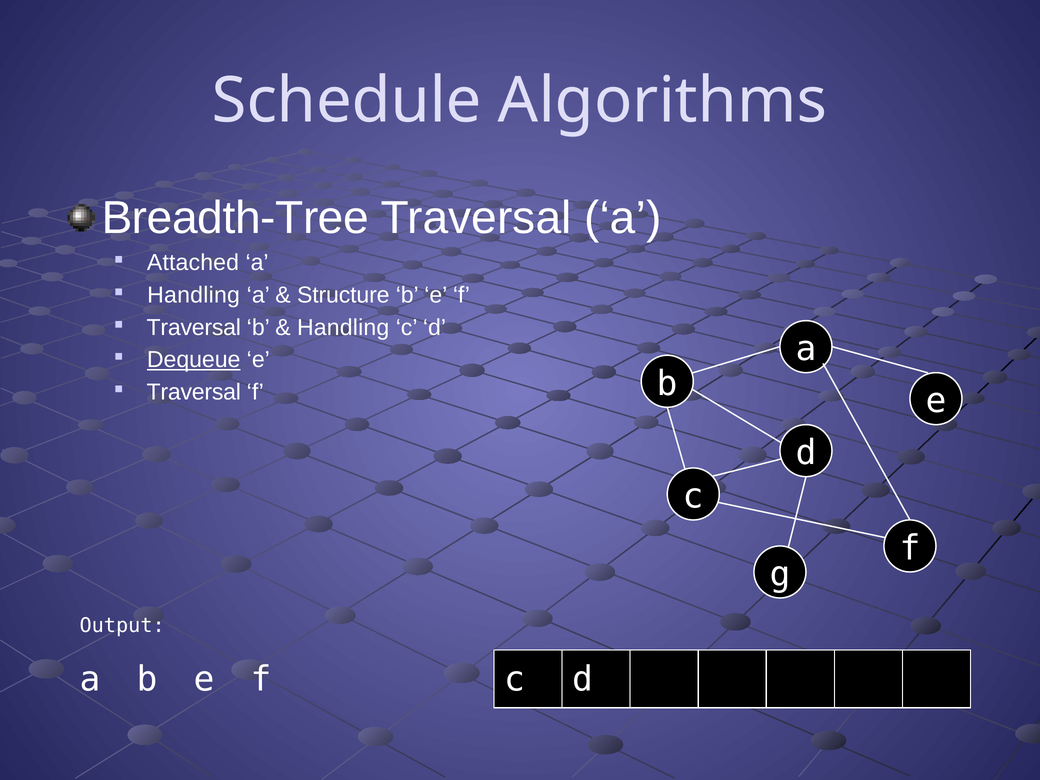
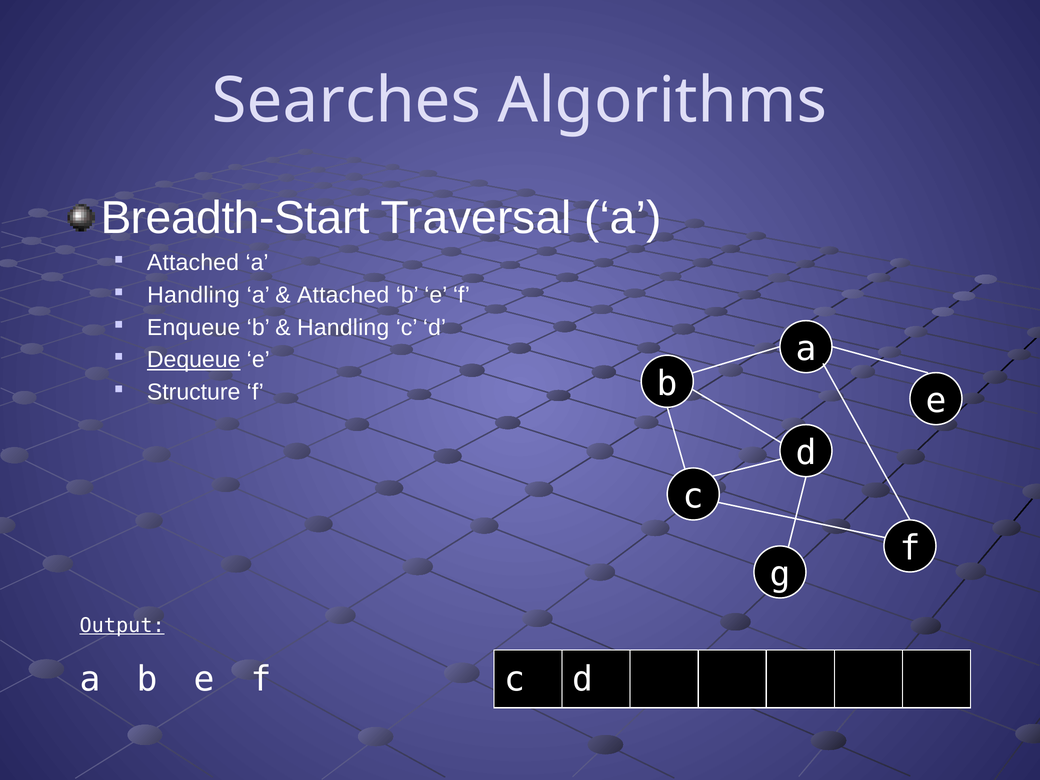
Schedule: Schedule -> Searches
Breadth-Tree: Breadth-Tree -> Breadth-Start
Structure at (343, 295): Structure -> Attached
Traversal at (194, 328): Traversal -> Enqueue
Traversal at (194, 392): Traversal -> Structure
Output underline: none -> present
